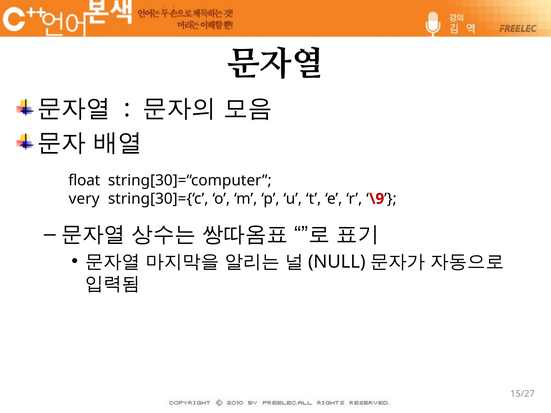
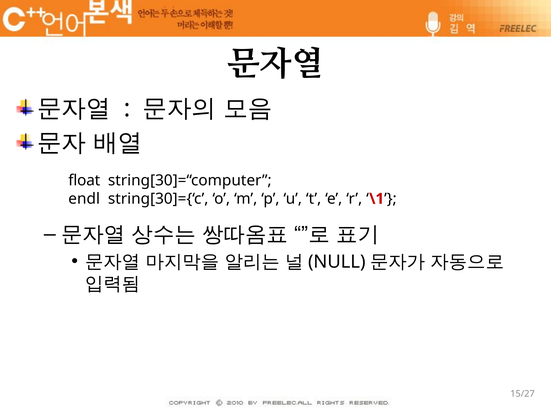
very: very -> endl
\9: \9 -> \1
